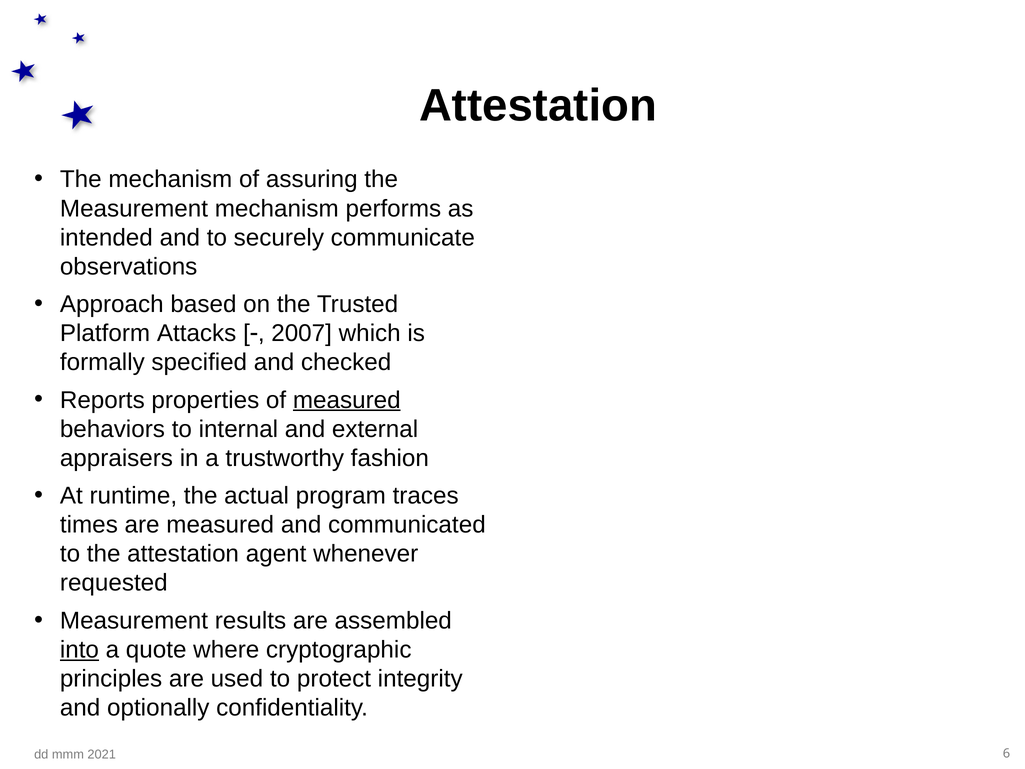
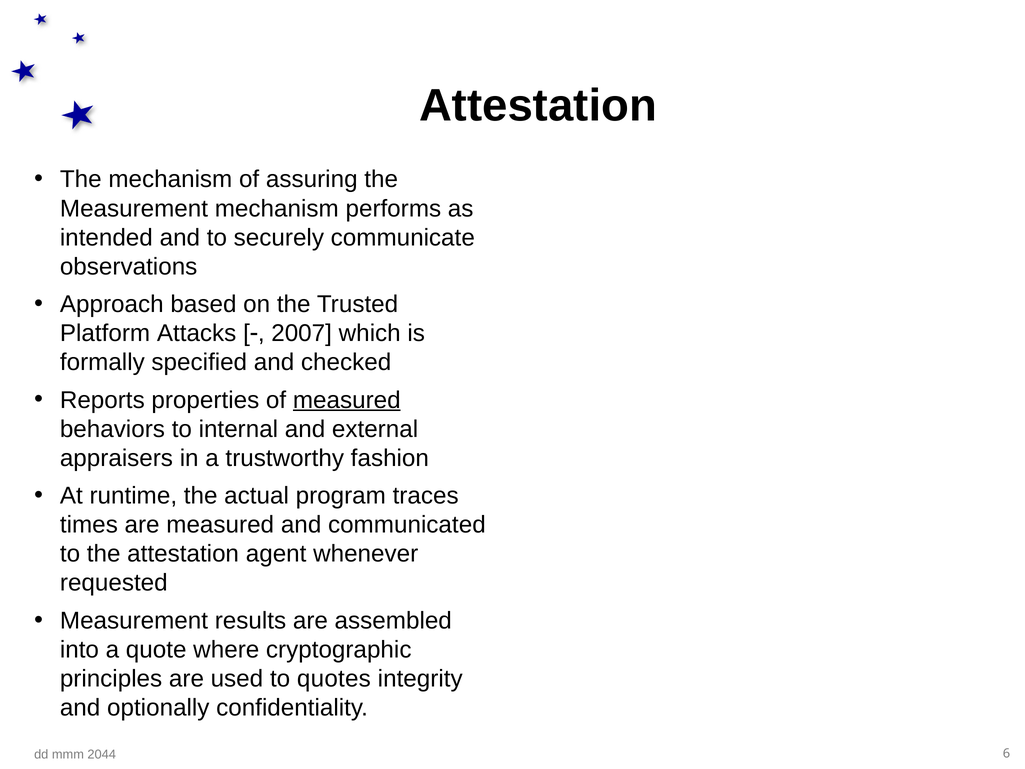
into underline: present -> none
protect: protect -> quotes
2021: 2021 -> 2044
